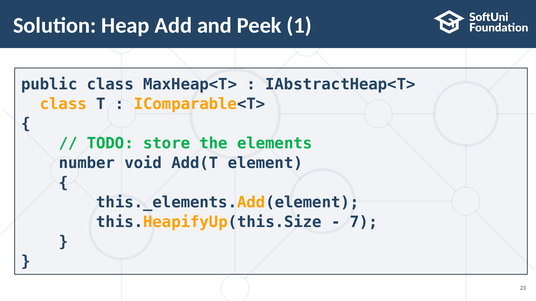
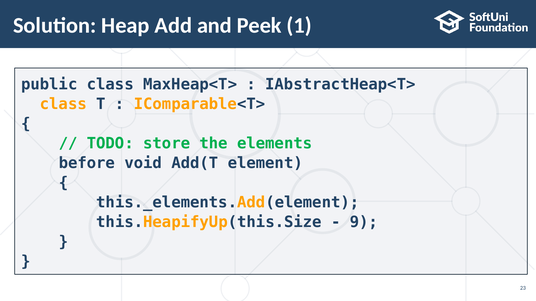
number: number -> before
7: 7 -> 9
